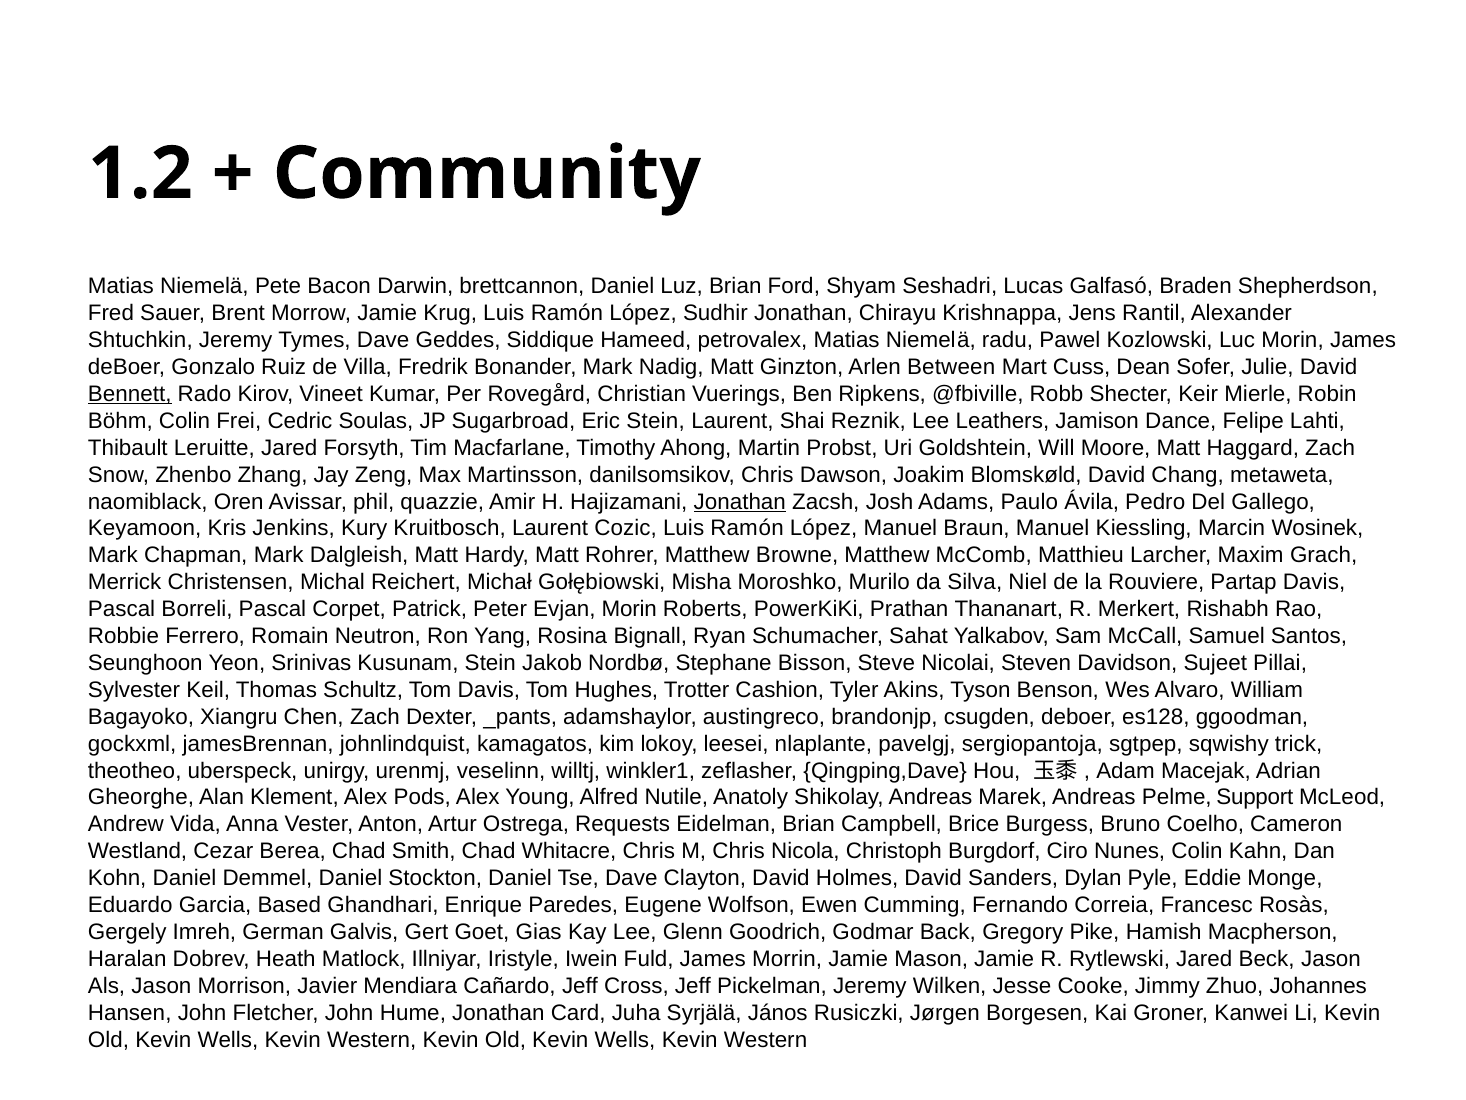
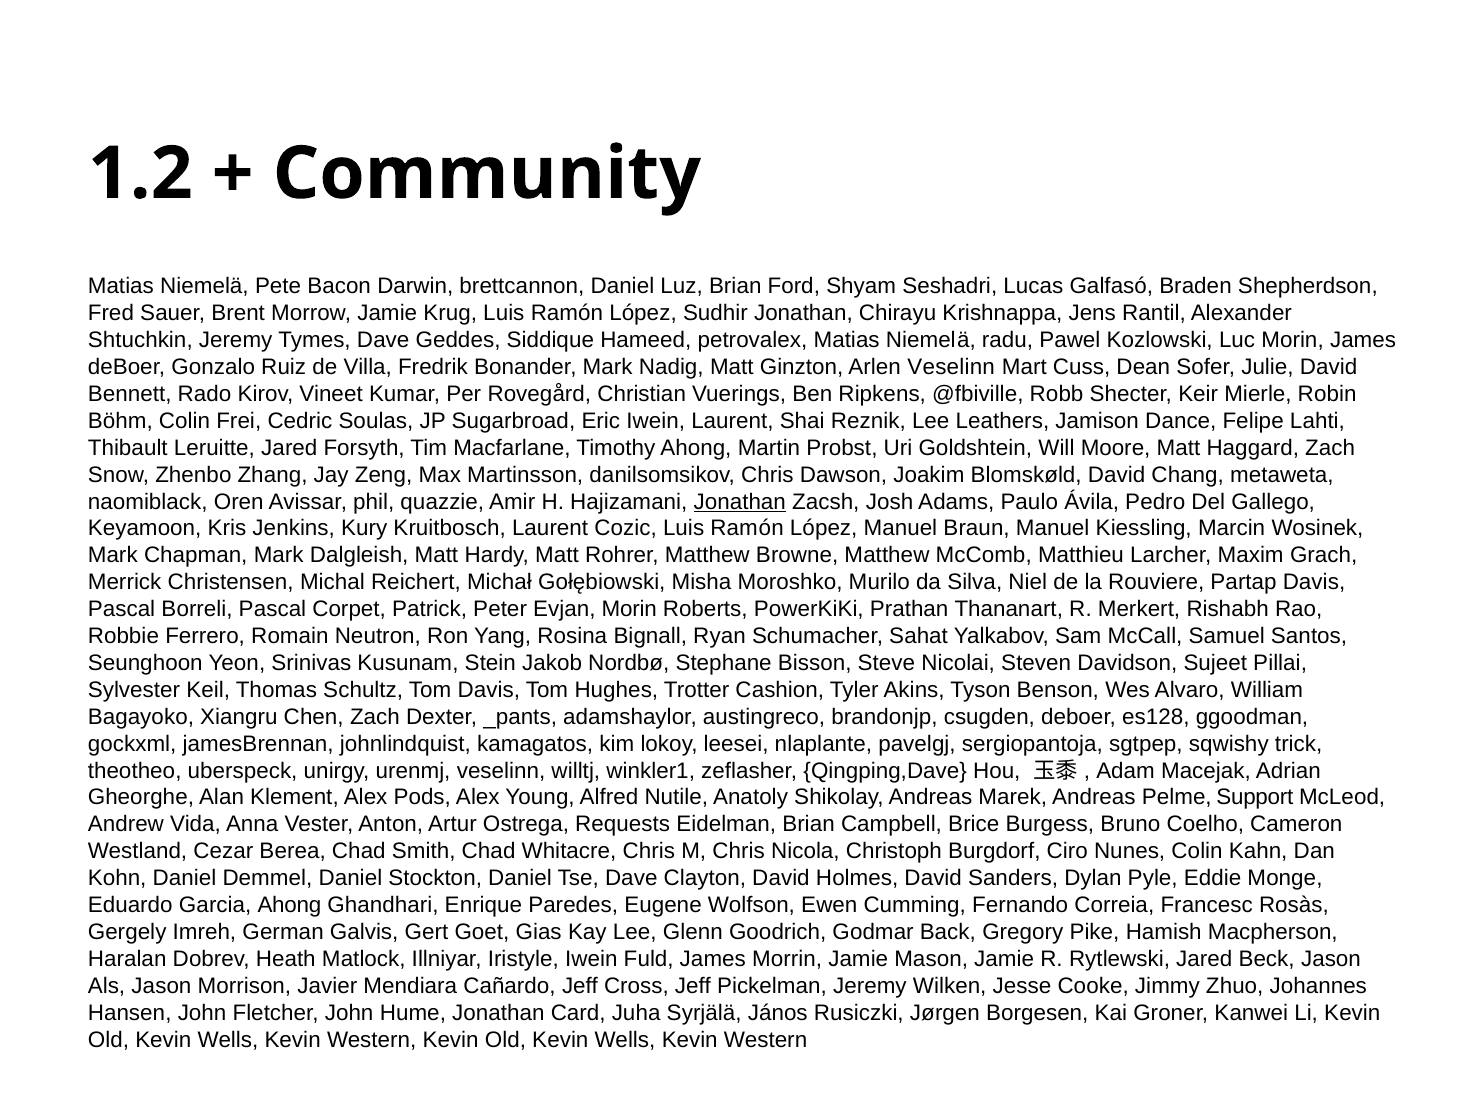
Arlen Between: Between -> Veselinn
Bennett underline: present -> none
Eric Stein: Stein -> Iwein
Garcia Based: Based -> Ahong
